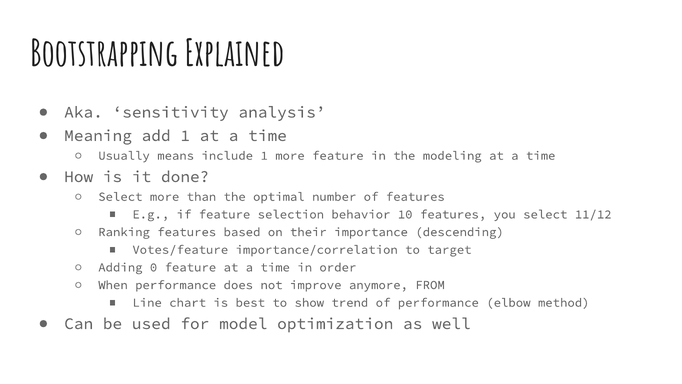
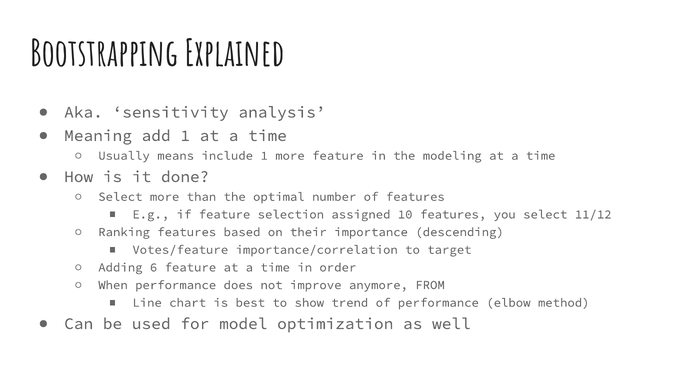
behavior: behavior -> assigned
0: 0 -> 6
